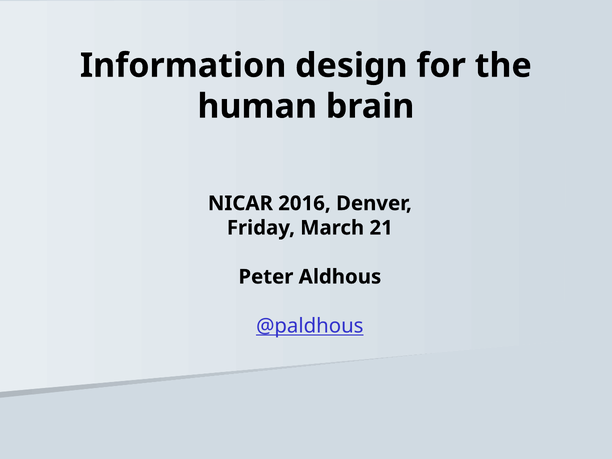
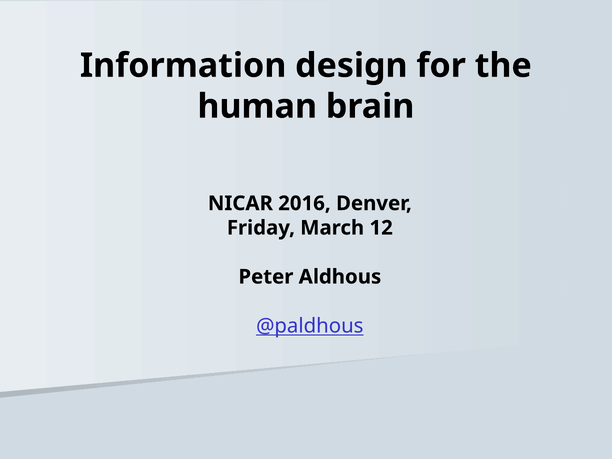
21: 21 -> 12
